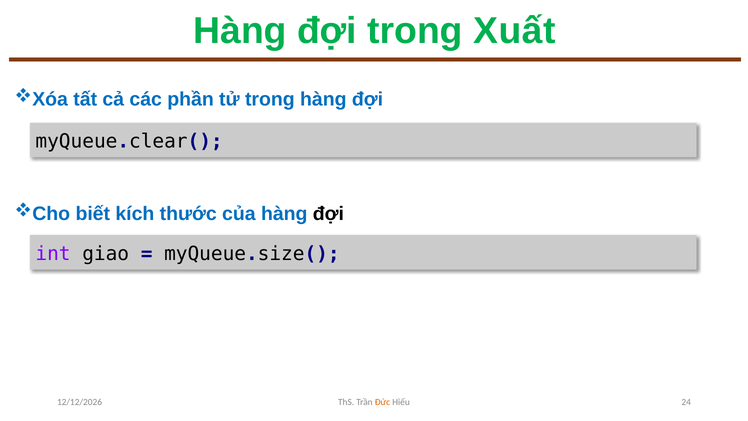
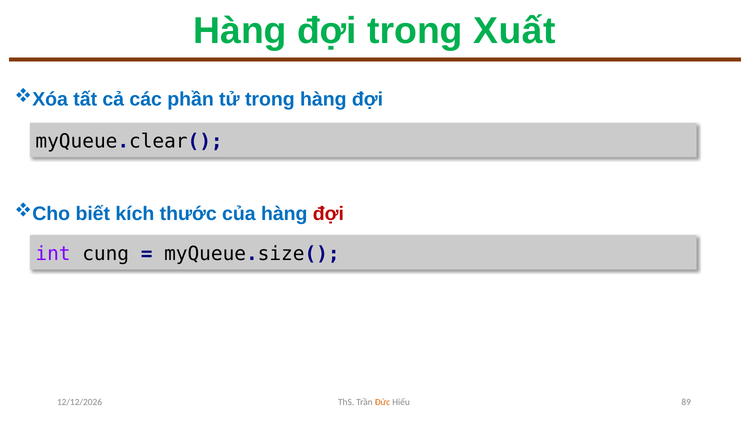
đợi at (328, 214) colour: black -> red
giao: giao -> cung
24: 24 -> 89
